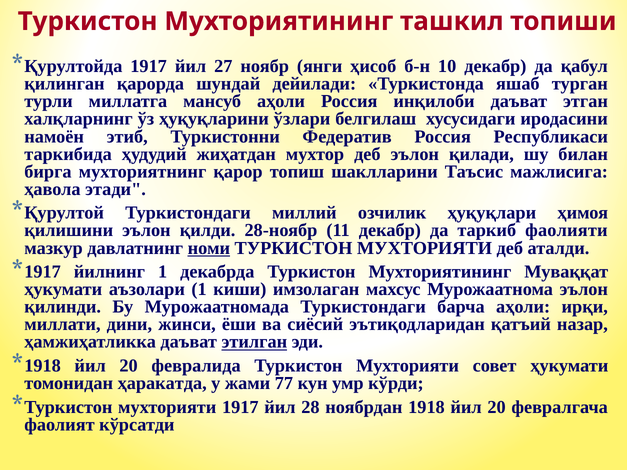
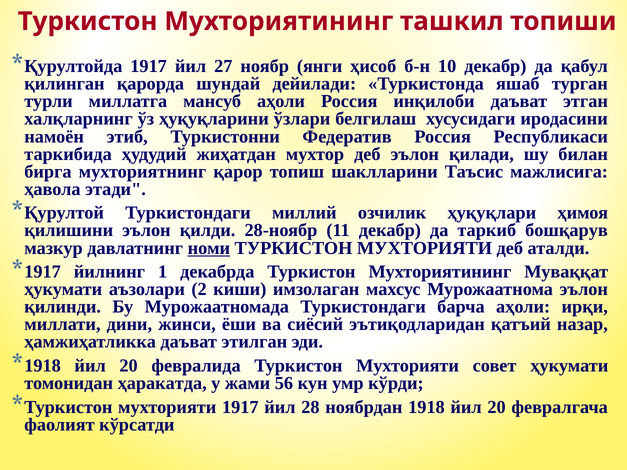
фаолияти: фаолияти -> бошқарув
аъзолари 1: 1 -> 2
этилган underline: present -> none
77: 77 -> 56
